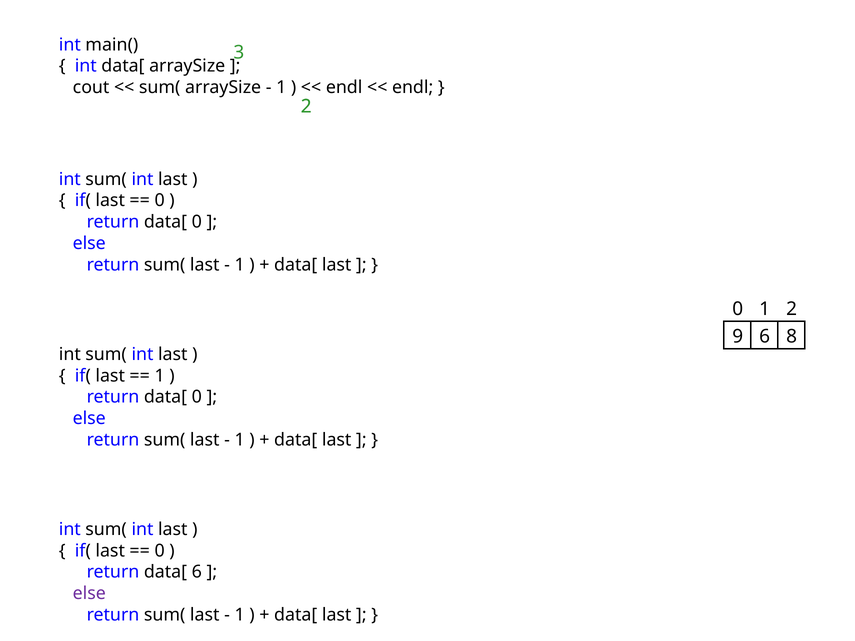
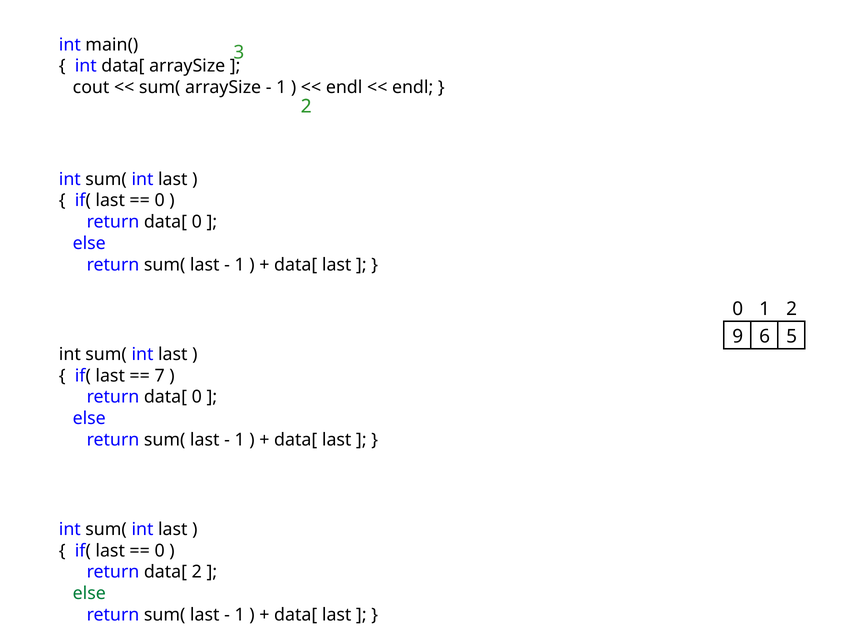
8: 8 -> 5
1 at (160, 376): 1 -> 7
data[ 6: 6 -> 2
else at (89, 594) colour: purple -> green
